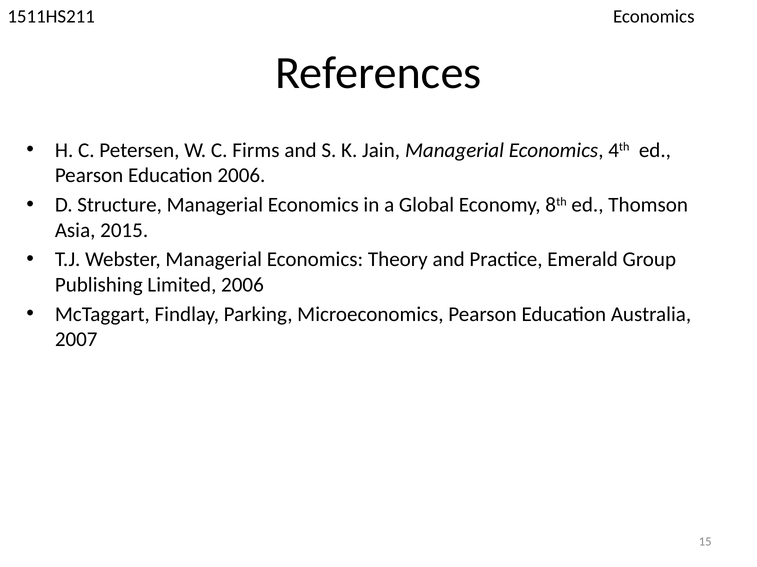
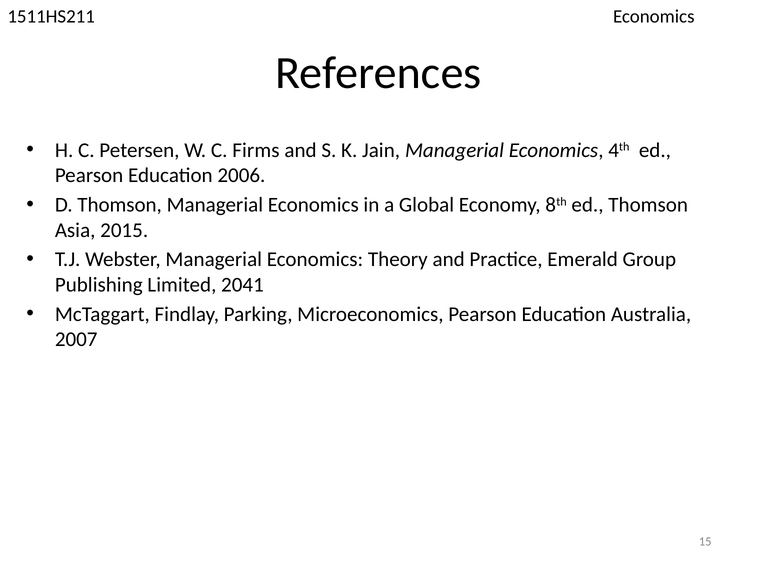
D Structure: Structure -> Thomson
Limited 2006: 2006 -> 2041
